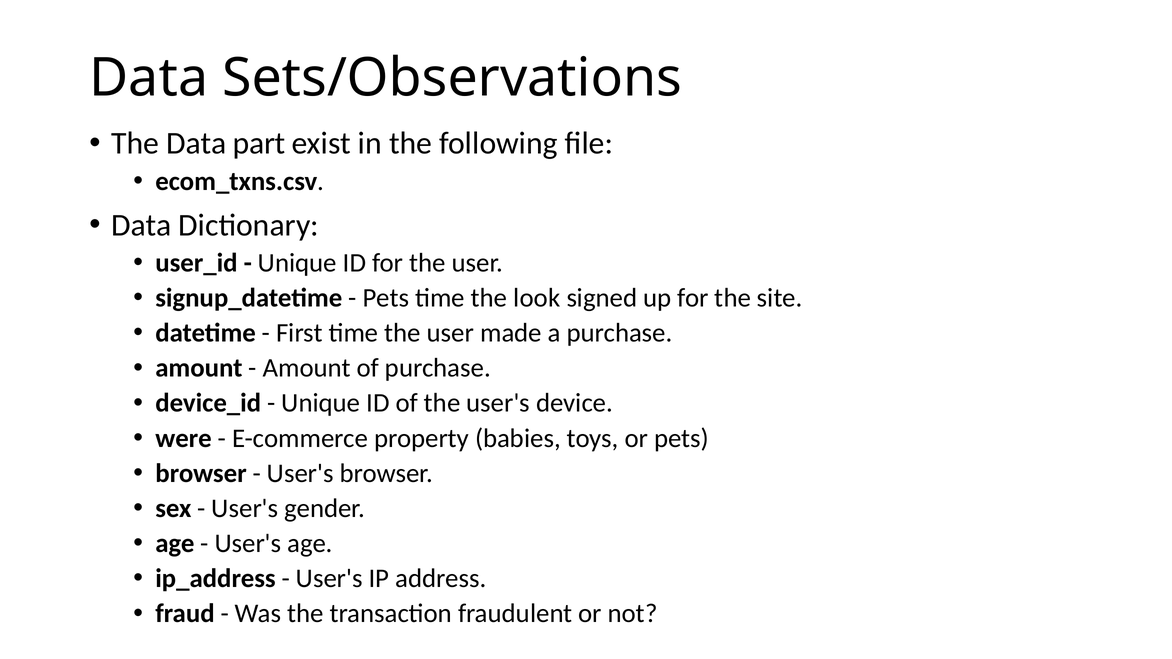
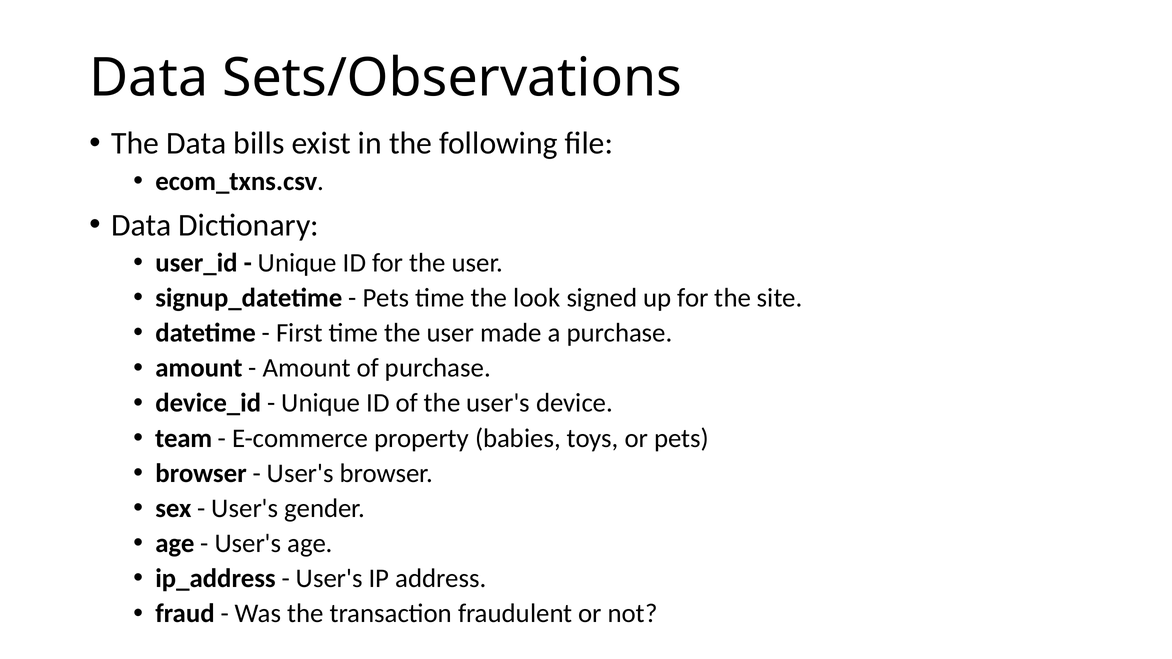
part: part -> bills
were: were -> team
